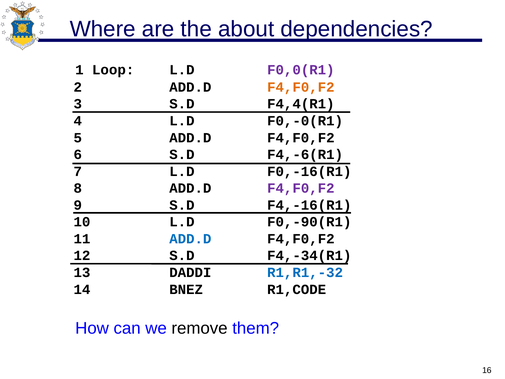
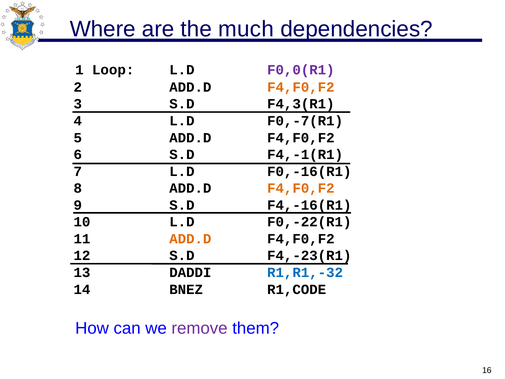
about: about -> much
F4,4(R1: F4,4(R1 -> F4,3(R1
F0,-0(R1: F0,-0(R1 -> F0,-7(R1
F4,-6(R1: F4,-6(R1 -> F4,-1(R1
F4,F0,F2 at (301, 188) colour: purple -> orange
F0,-90(R1: F0,-90(R1 -> F0,-22(R1
ADD.D at (190, 239) colour: blue -> orange
F4,-34(R1: F4,-34(R1 -> F4,-23(R1
remove colour: black -> purple
